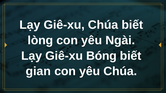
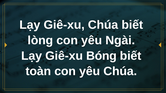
gian: gian -> toàn
